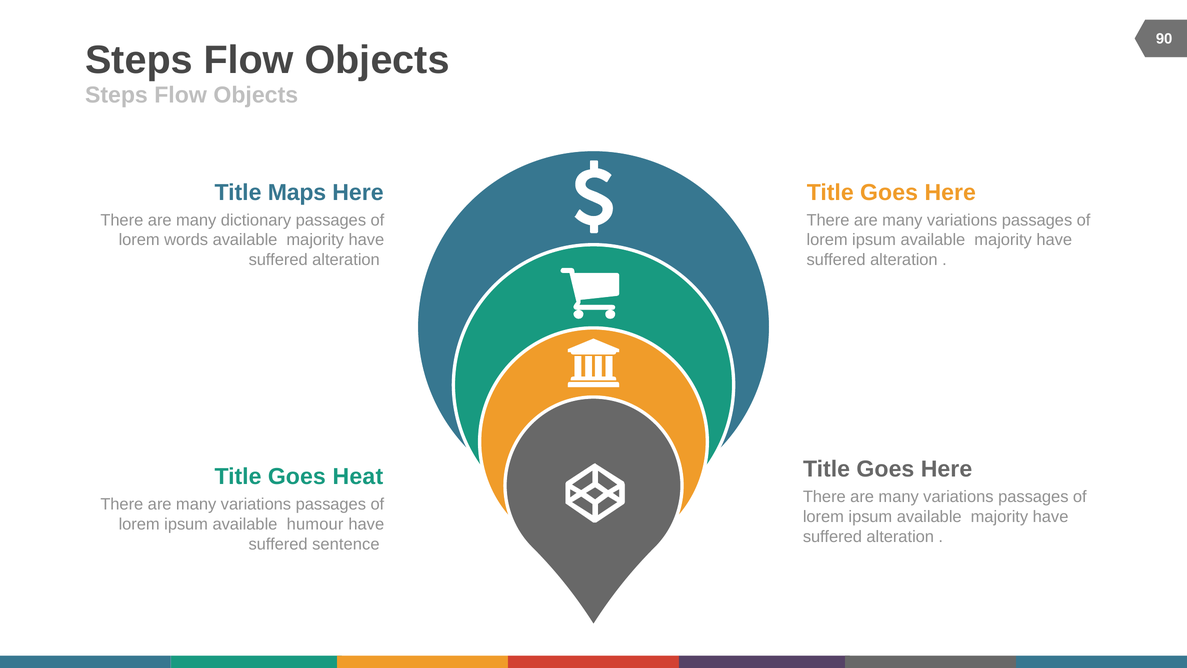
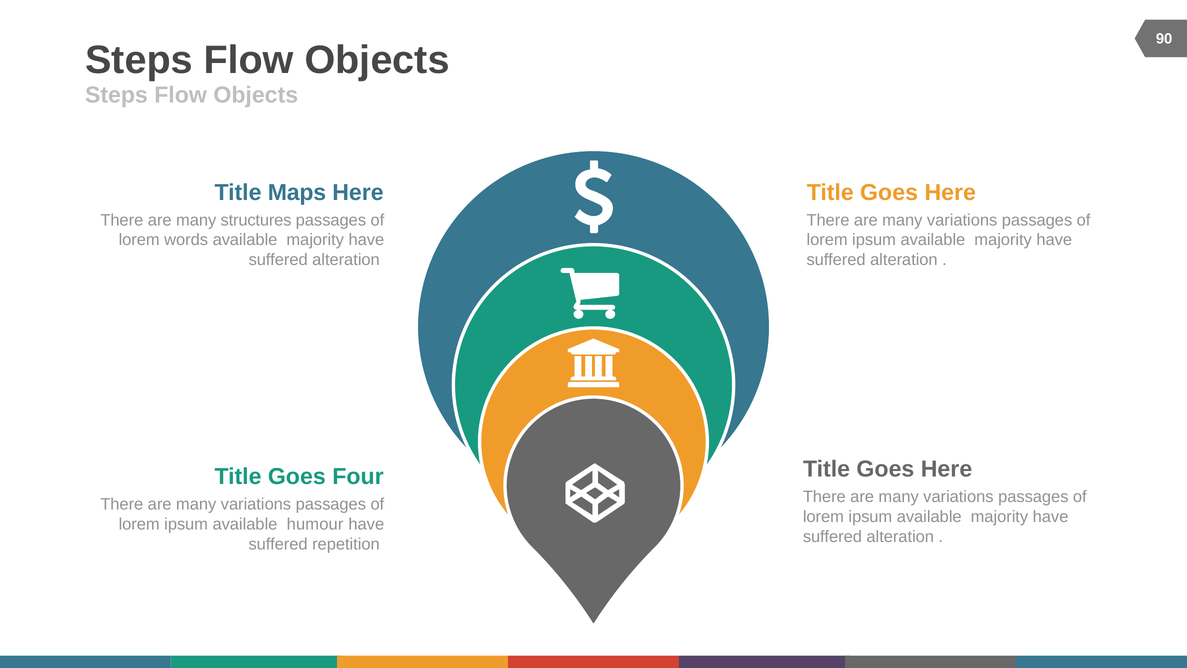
dictionary: dictionary -> structures
Heat: Heat -> Four
sentence: sentence -> repetition
